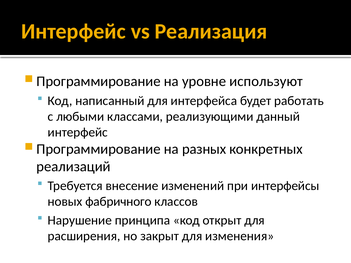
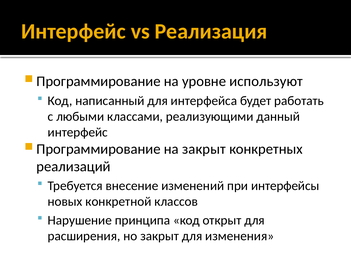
на разных: разных -> закрыт
фабричного: фабричного -> конкретной
